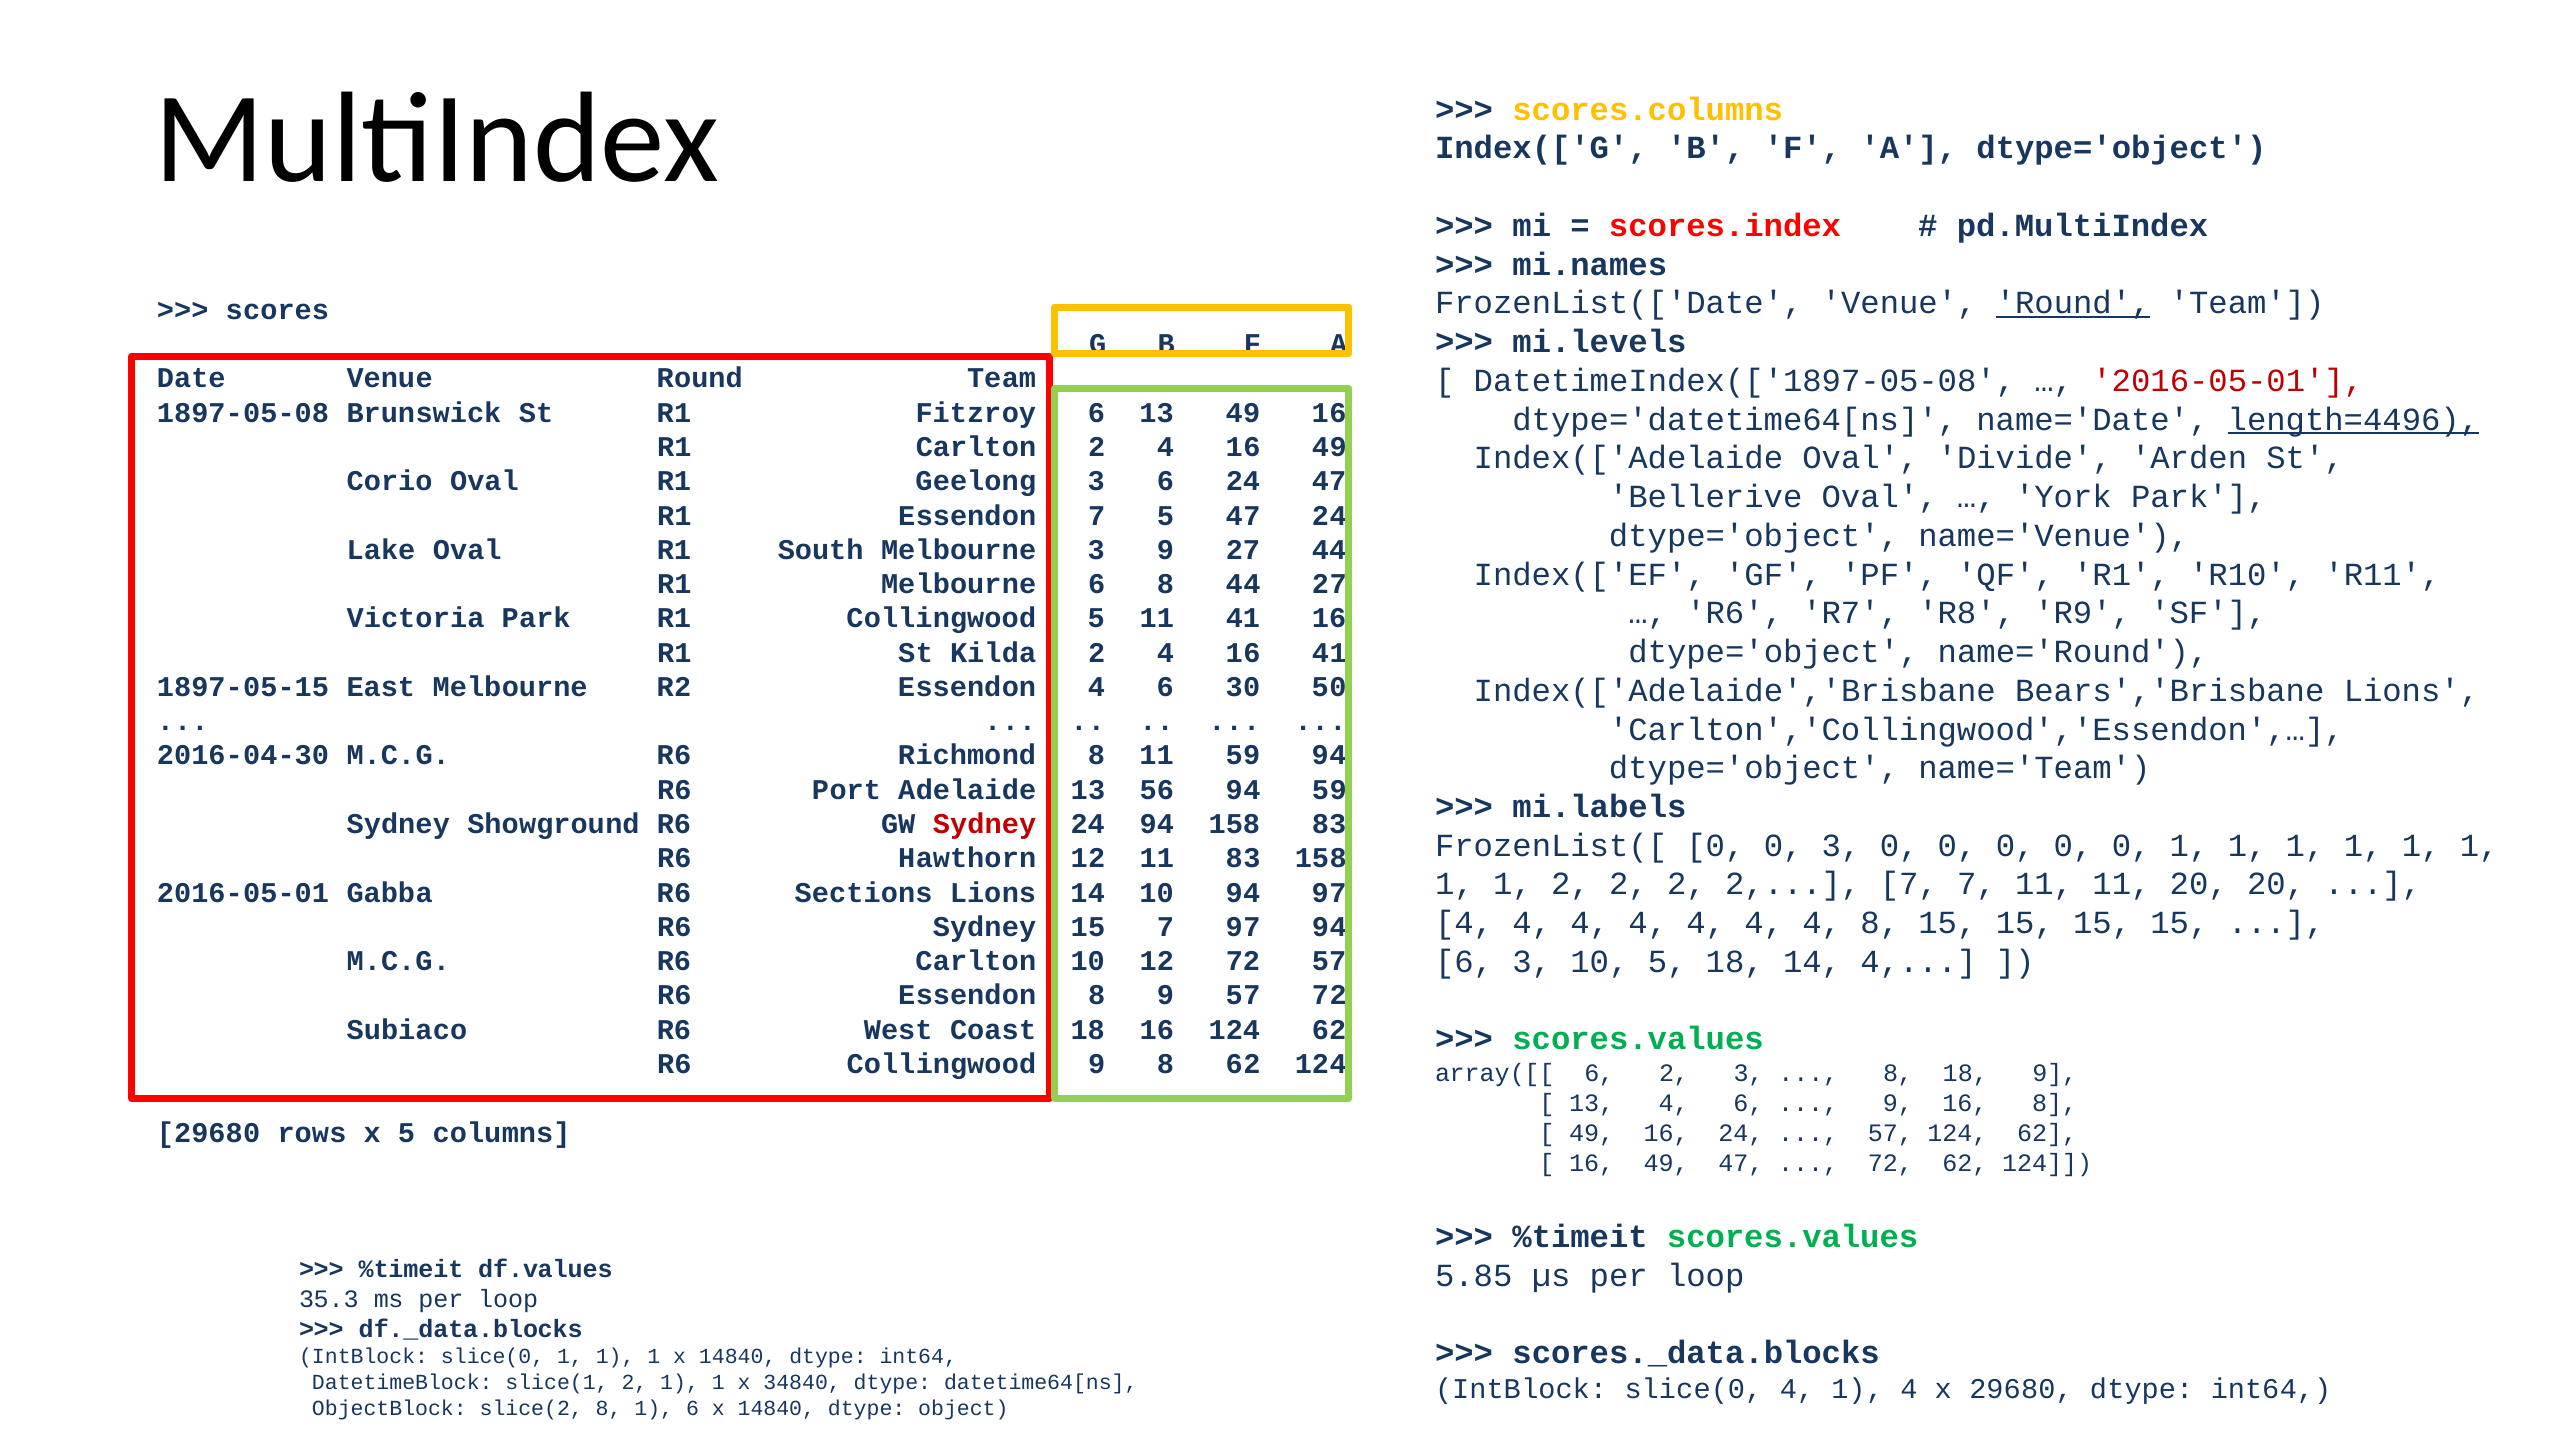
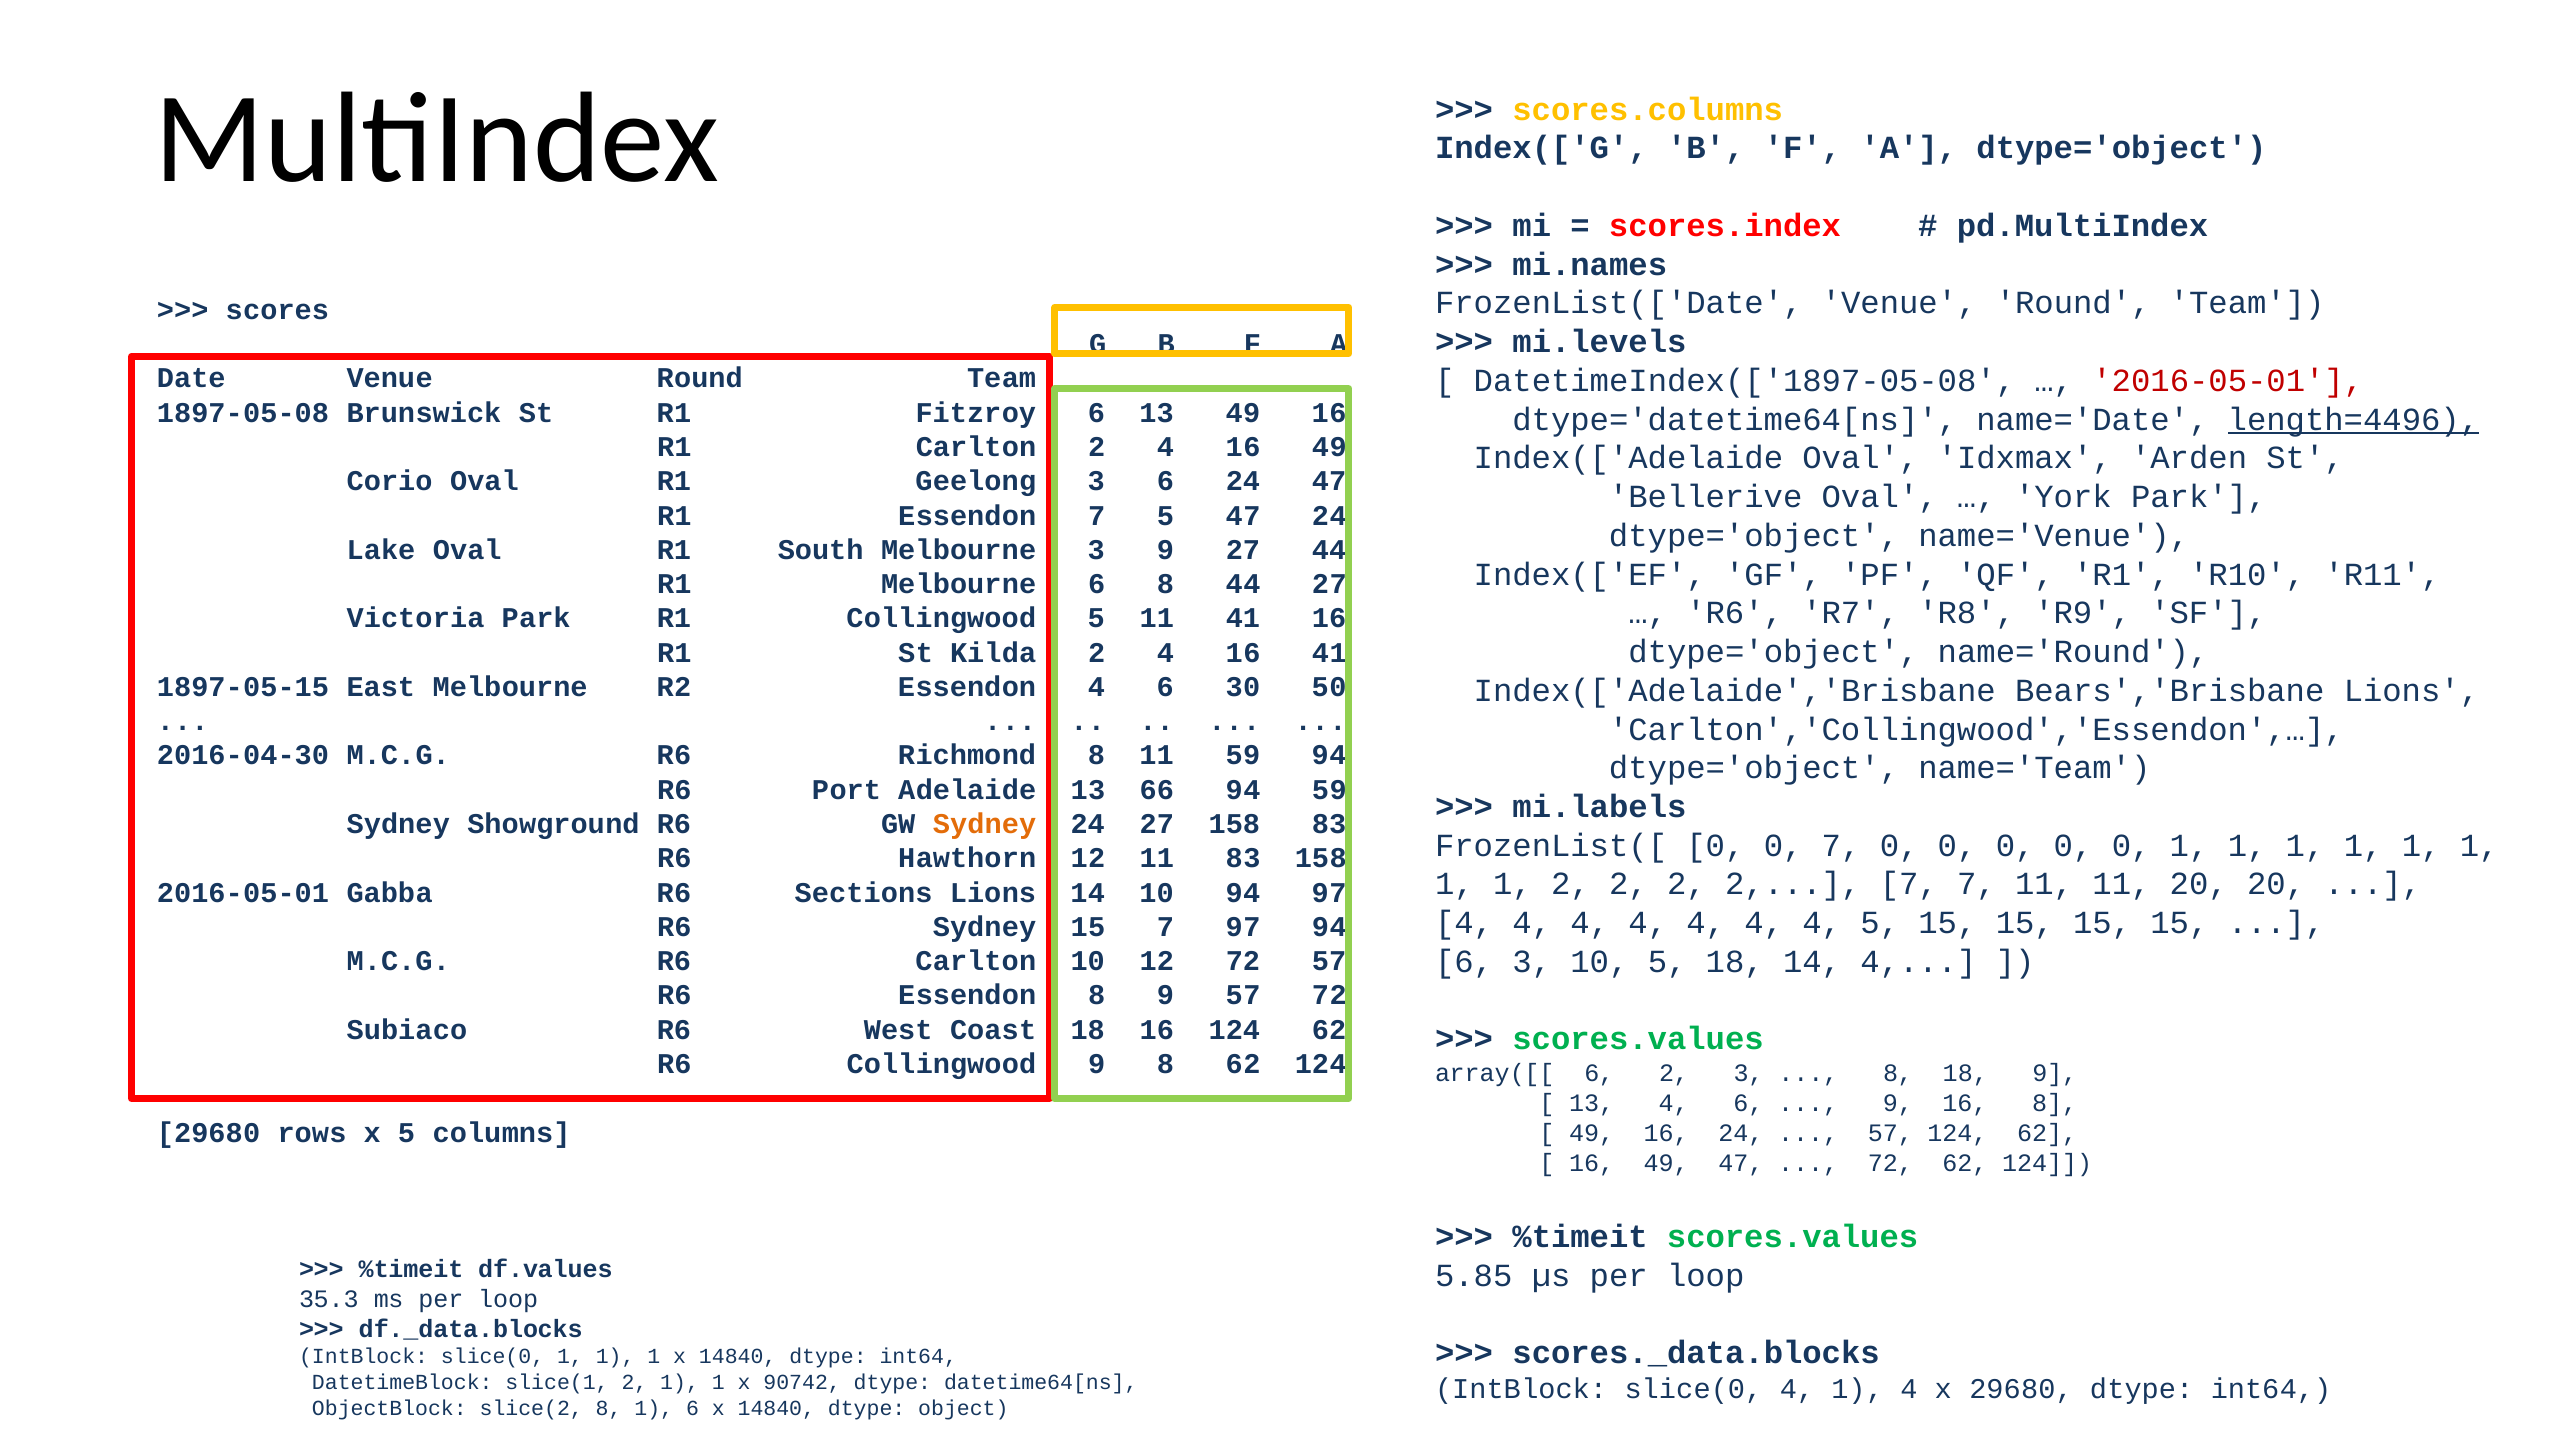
Round at (2073, 303) underline: present -> none
Divide: Divide -> Idxmax
56: 56 -> 66
Sydney at (985, 824) colour: red -> orange
24 94: 94 -> 27
0 3: 3 -> 7
4 8: 8 -> 5
34840: 34840 -> 90742
